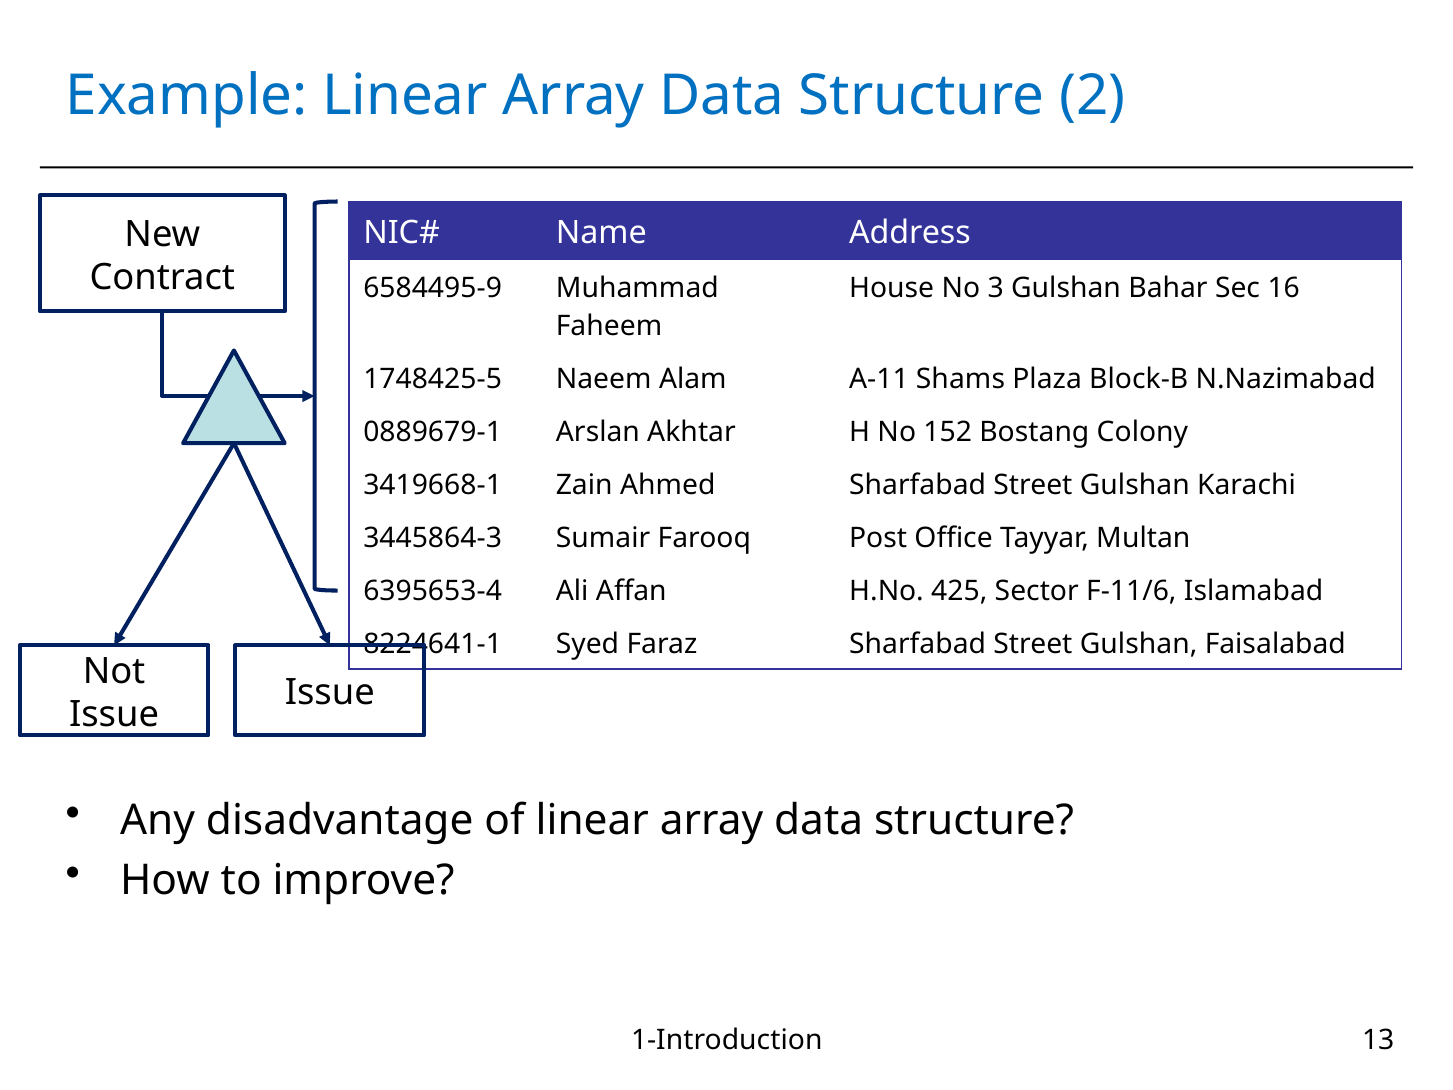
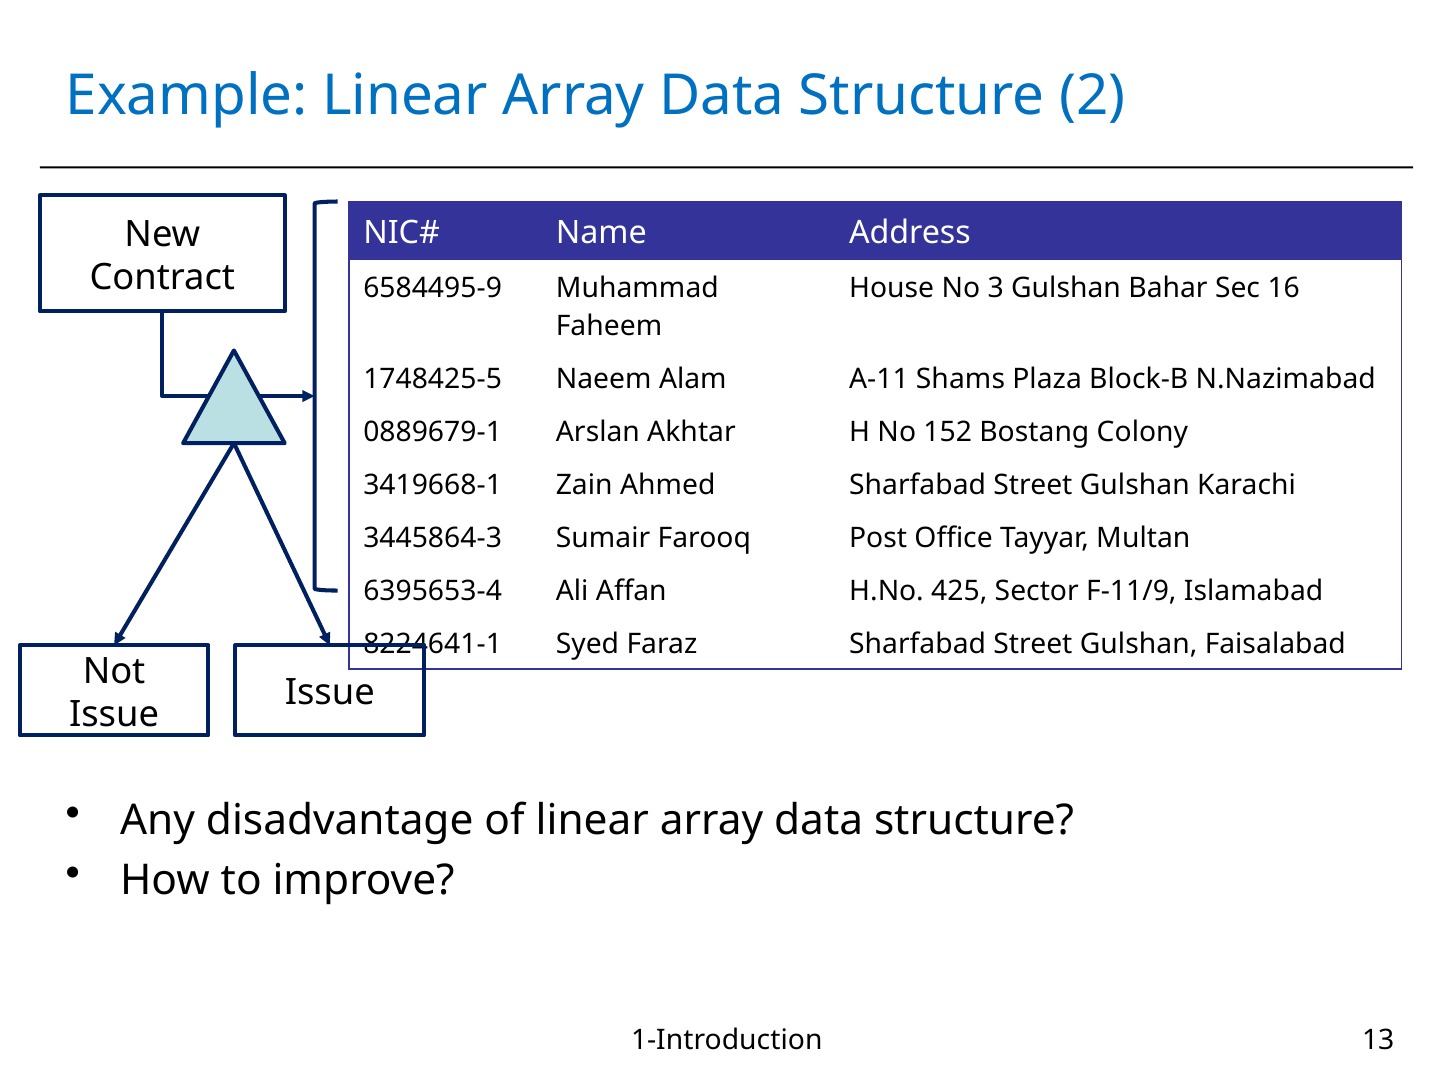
F-11/6: F-11/6 -> F-11/9
